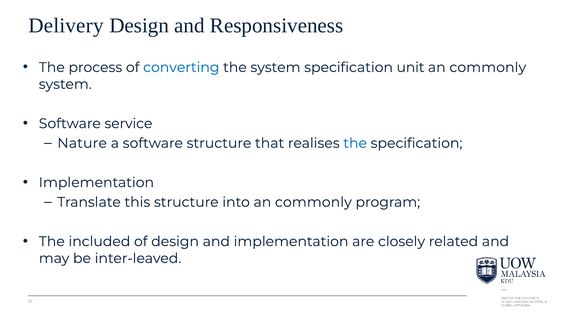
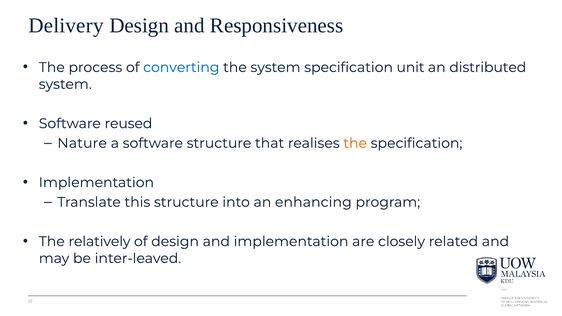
commonly at (488, 67): commonly -> distributed
service: service -> reused
the at (355, 143) colour: blue -> orange
into an commonly: commonly -> enhancing
included: included -> relatively
